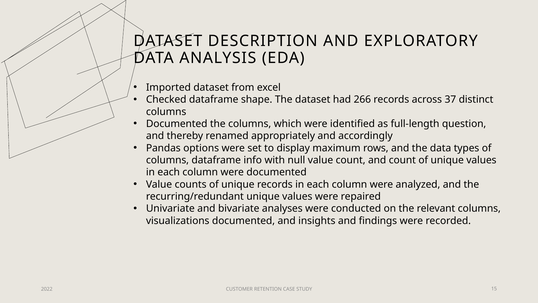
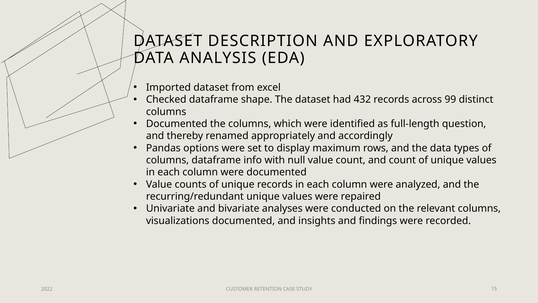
266: 266 -> 432
37: 37 -> 99
